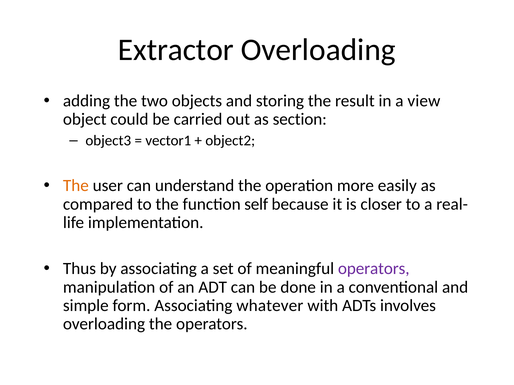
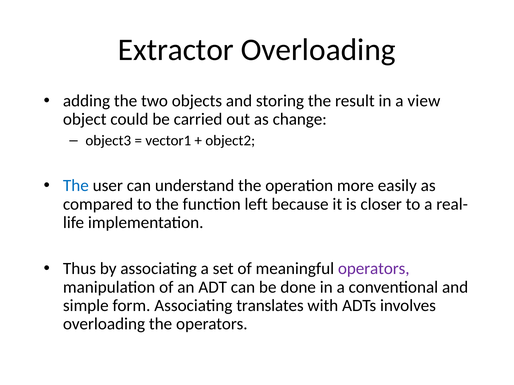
section: section -> change
The at (76, 186) colour: orange -> blue
self: self -> left
whatever: whatever -> translates
